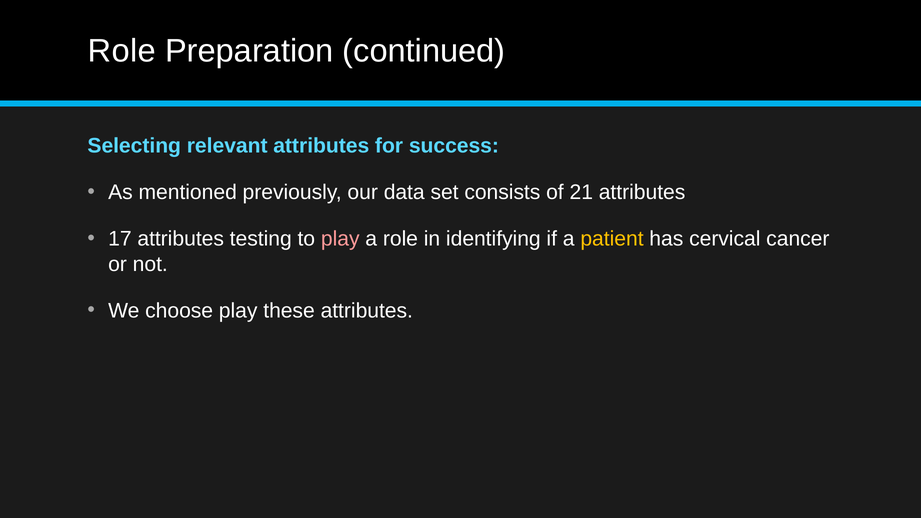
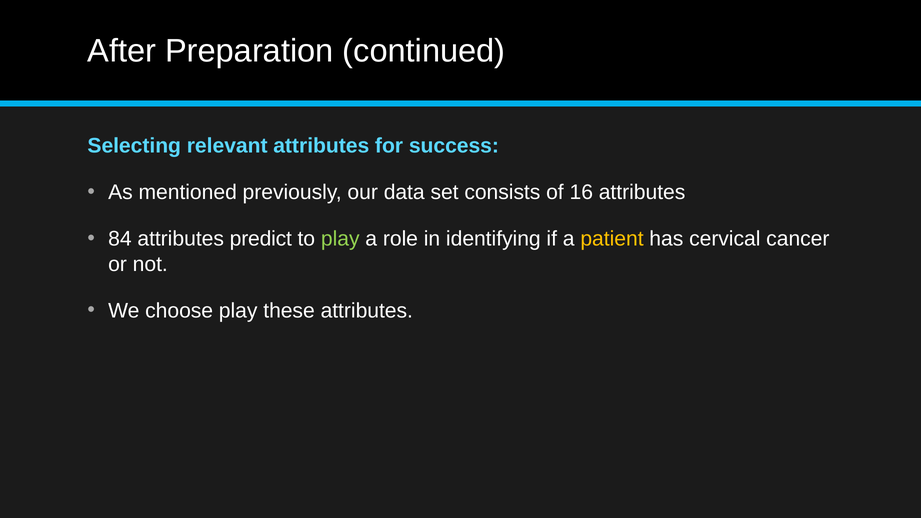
Role at (122, 51): Role -> After
21: 21 -> 16
17: 17 -> 84
testing: testing -> predict
play at (340, 239) colour: pink -> light green
